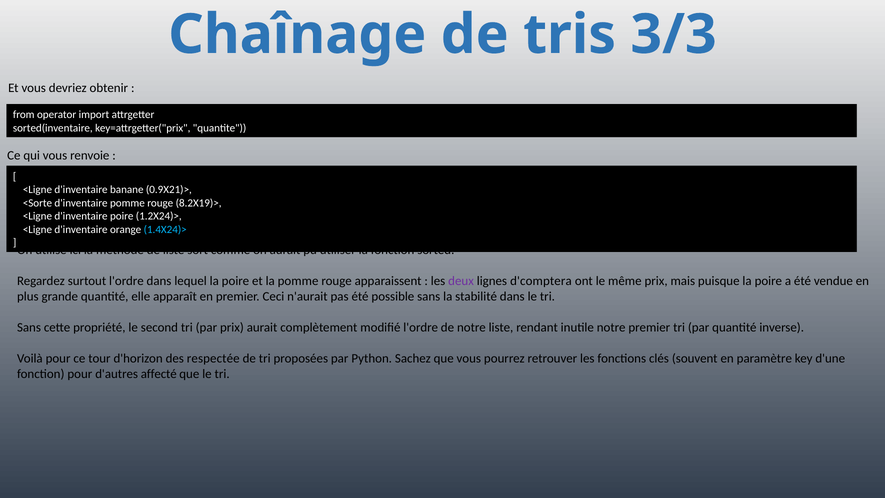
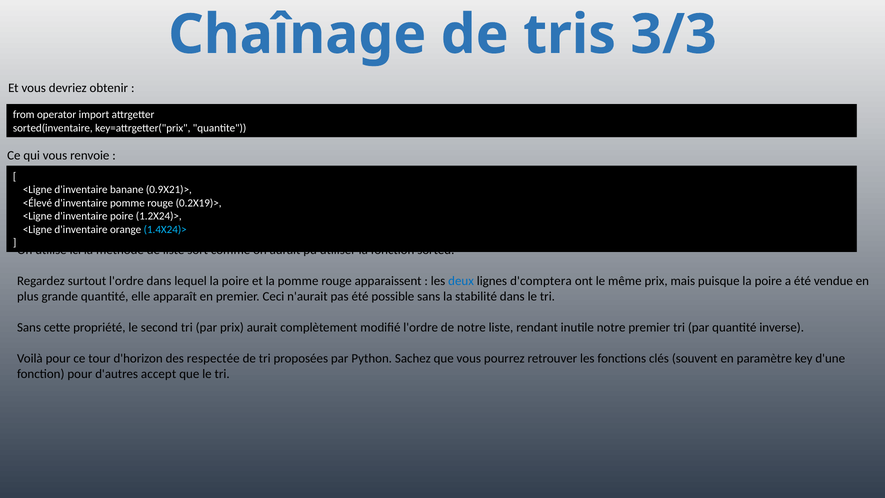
<Sorte: <Sorte -> <Élevé
8.2X19)>: 8.2X19)> -> 0.2X19)>
deux colour: purple -> blue
affecté: affecté -> accept
